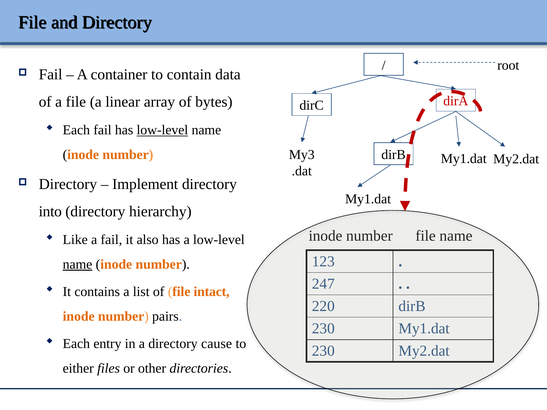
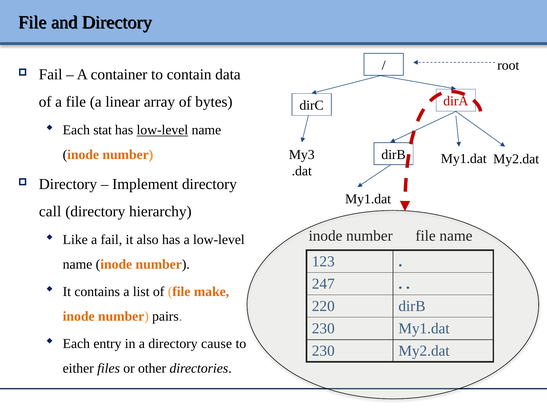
Each fail: fail -> stat
into: into -> call
name at (78, 265) underline: present -> none
intact: intact -> make
